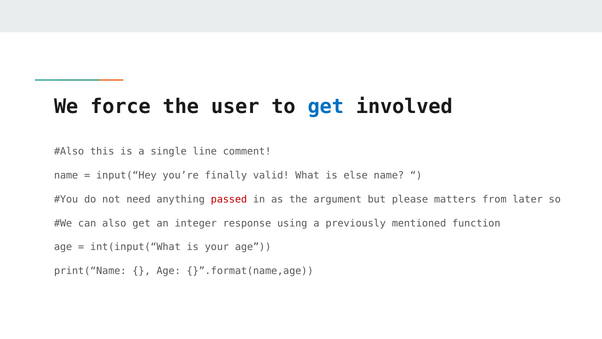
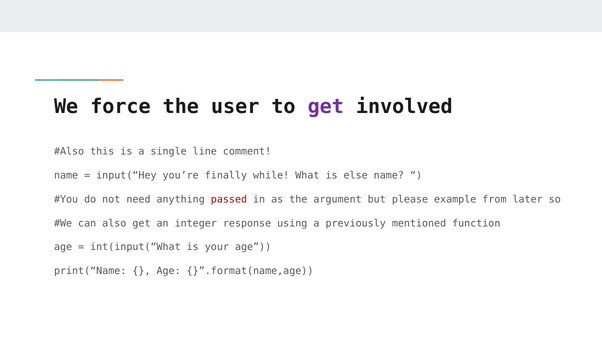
get at (326, 106) colour: blue -> purple
valid: valid -> while
matters: matters -> example
